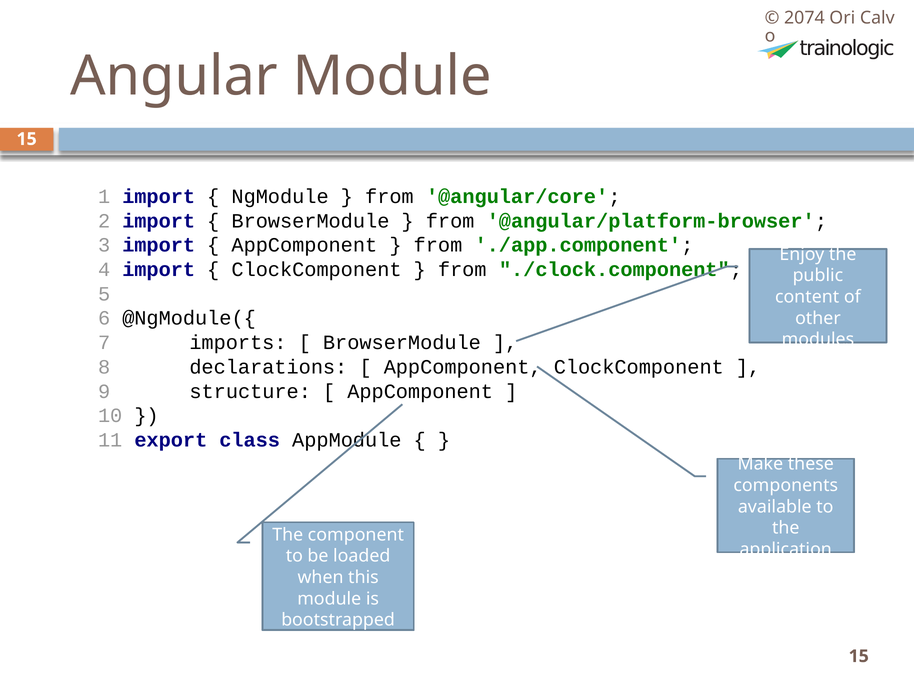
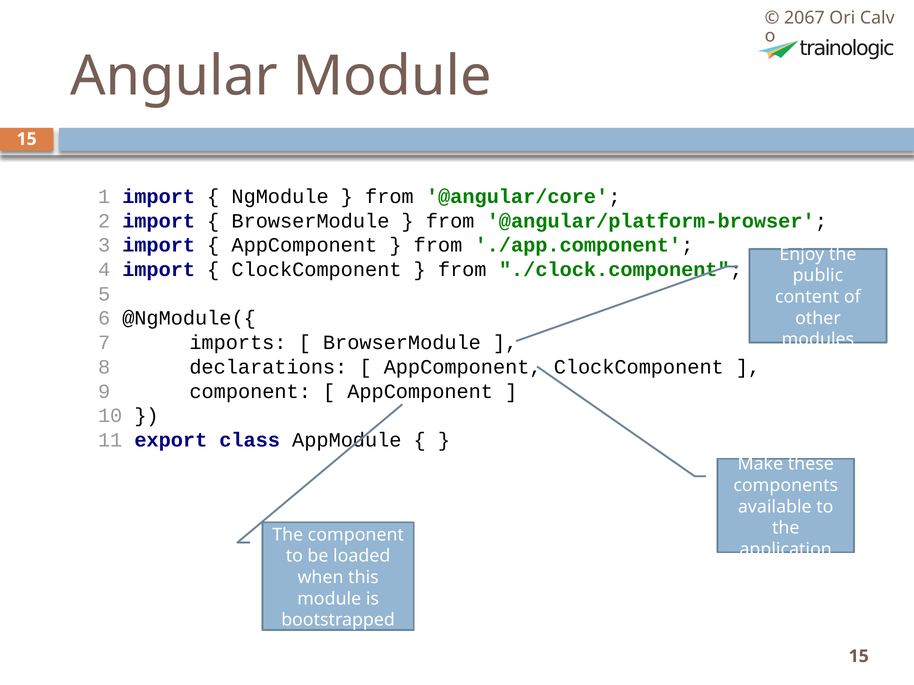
2074: 2074 -> 2067
9 structure: structure -> component
